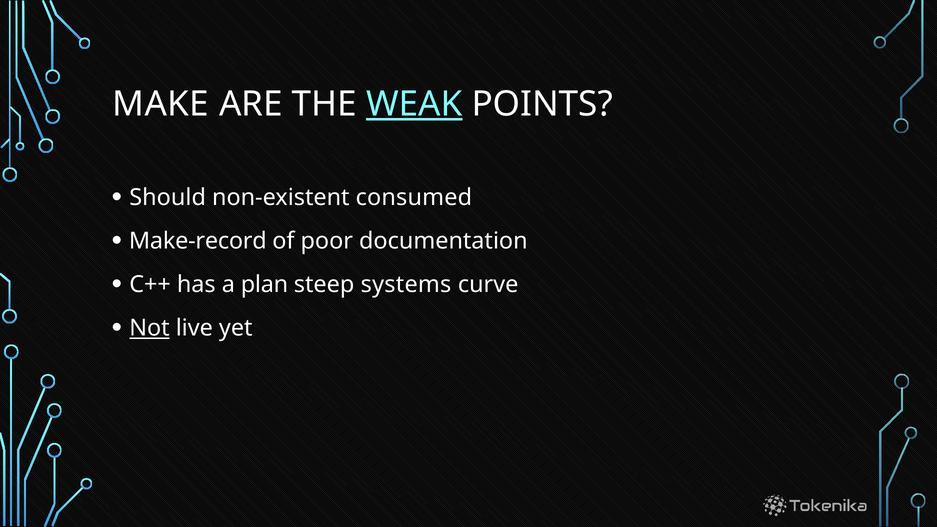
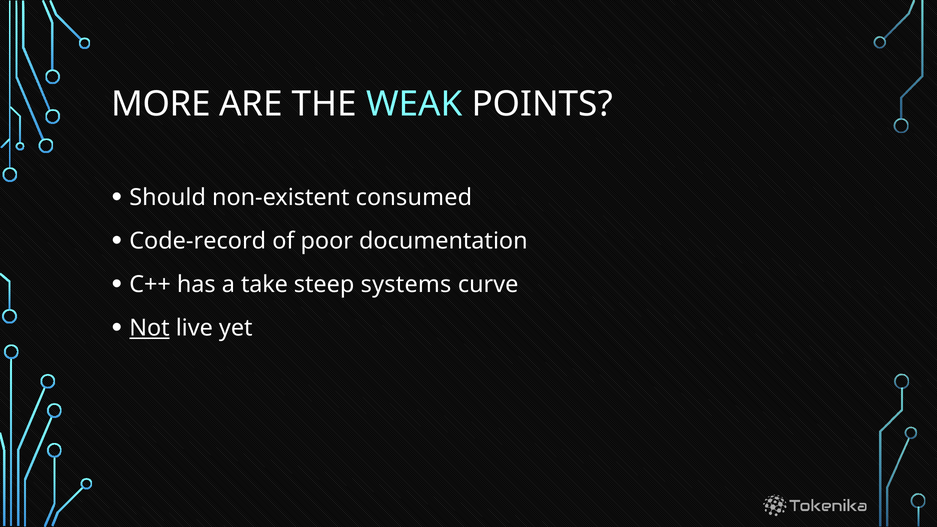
MAKE: MAKE -> MORE
WEAK underline: present -> none
Make-record: Make-record -> Code-record
plan: plan -> take
